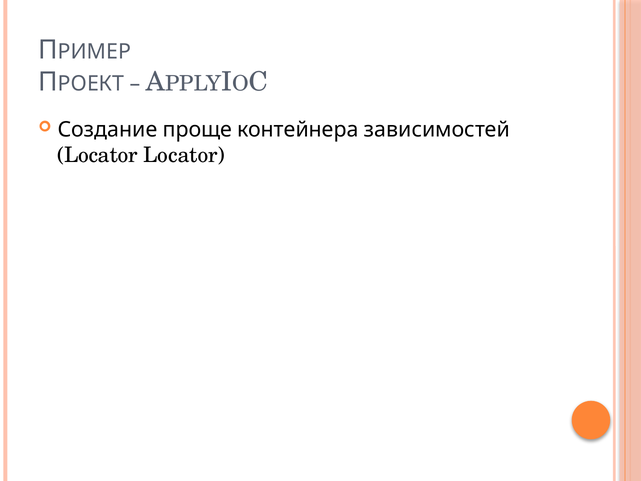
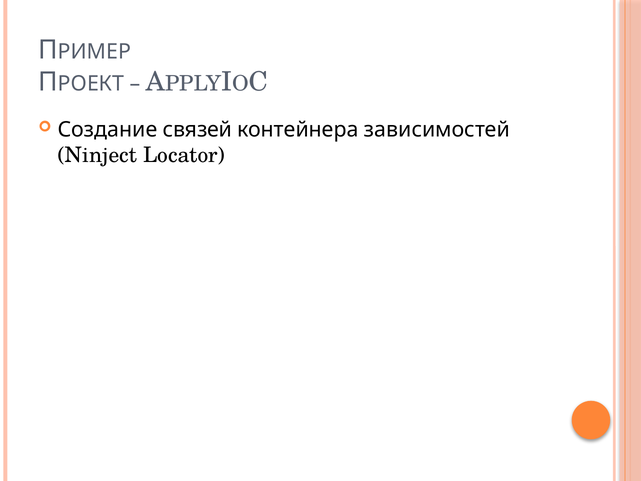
проще: проще -> связей
Locator at (97, 155): Locator -> Ninject
